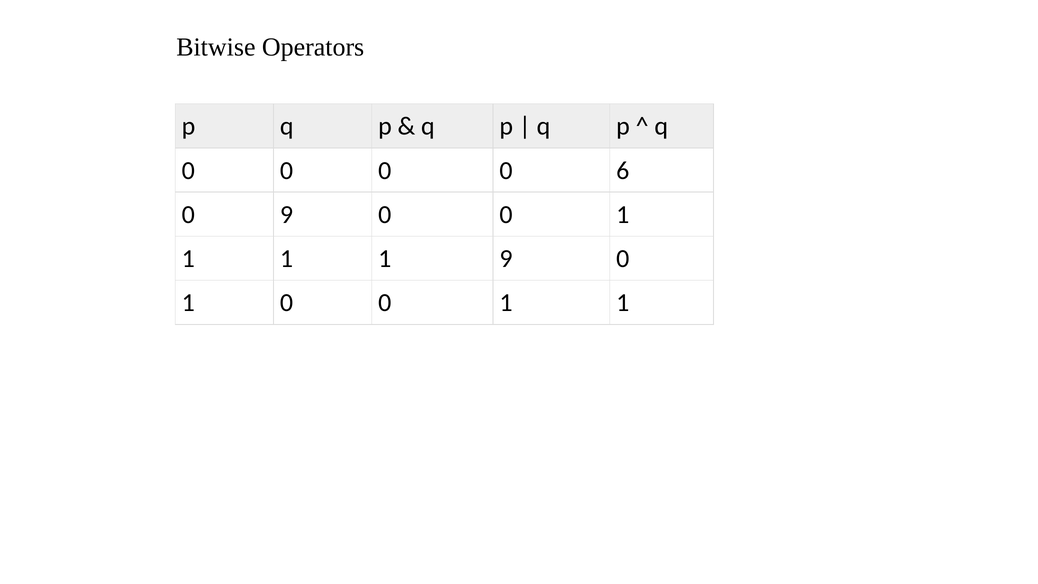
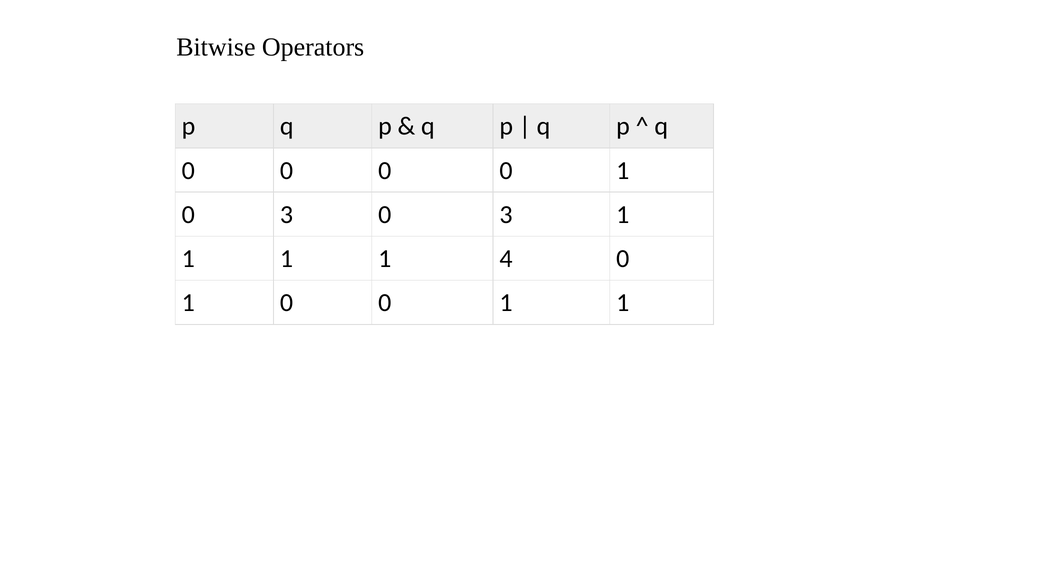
0 0 0 6: 6 -> 1
9 at (286, 215): 9 -> 3
0 at (506, 215): 0 -> 3
1 9: 9 -> 4
